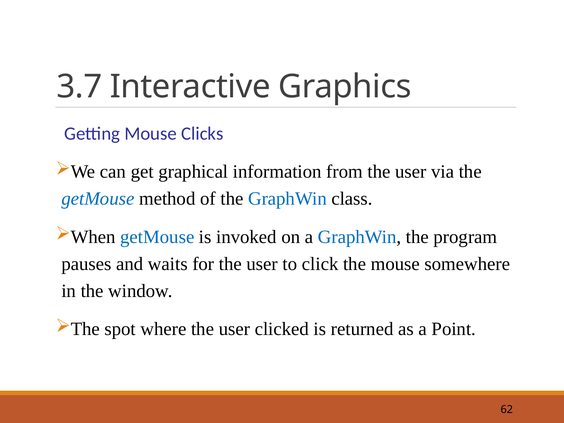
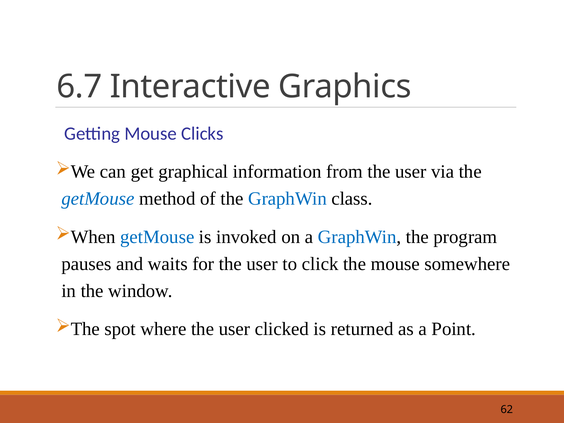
3.7: 3.7 -> 6.7
